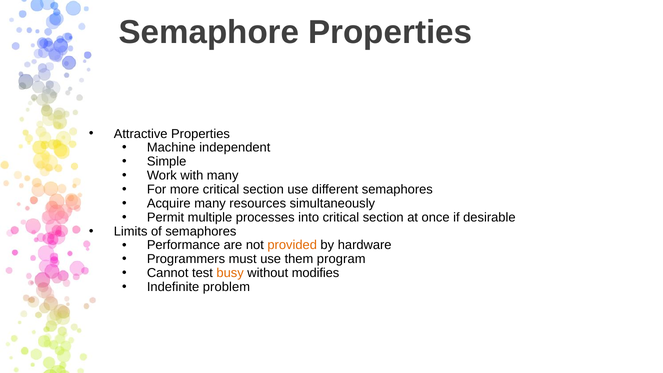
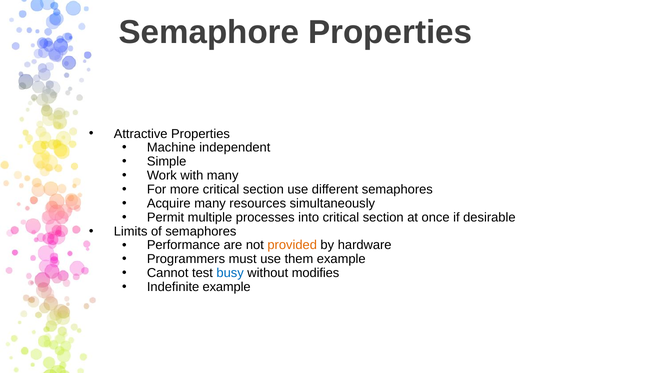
them program: program -> example
busy colour: orange -> blue
Indefinite problem: problem -> example
